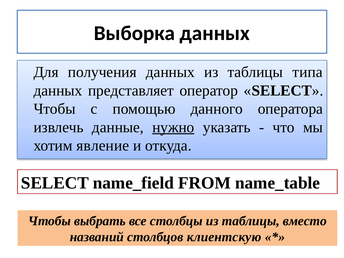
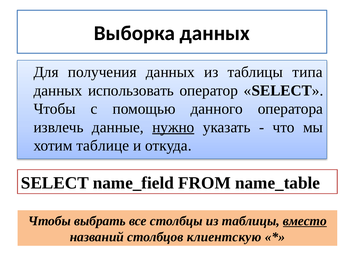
представляет: представляет -> использовать
явление: явление -> таблице
вместо underline: none -> present
